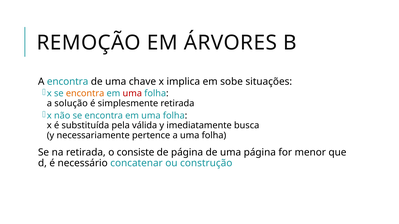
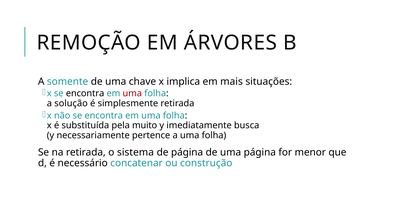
A encontra: encontra -> somente
sobe: sobe -> mais
encontra at (85, 94) colour: orange -> black
válida: válida -> muito
consiste: consiste -> sistema
